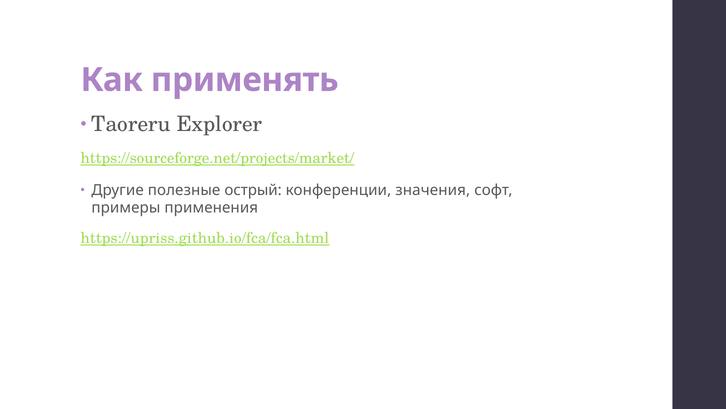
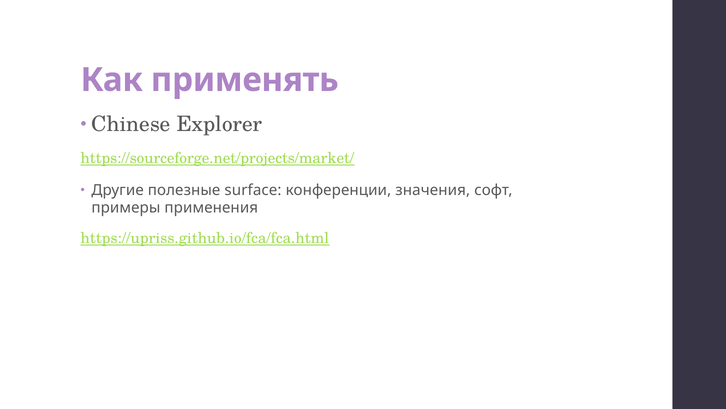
Taoreru: Taoreru -> Chinese
острый: острый -> surface
